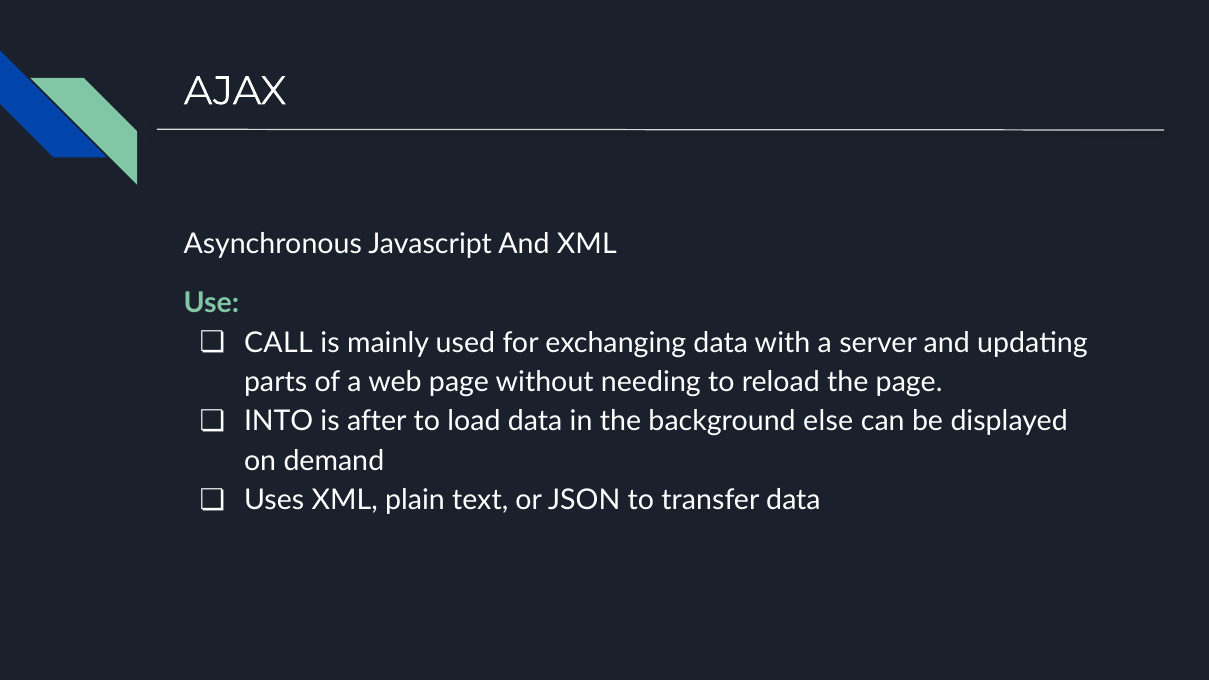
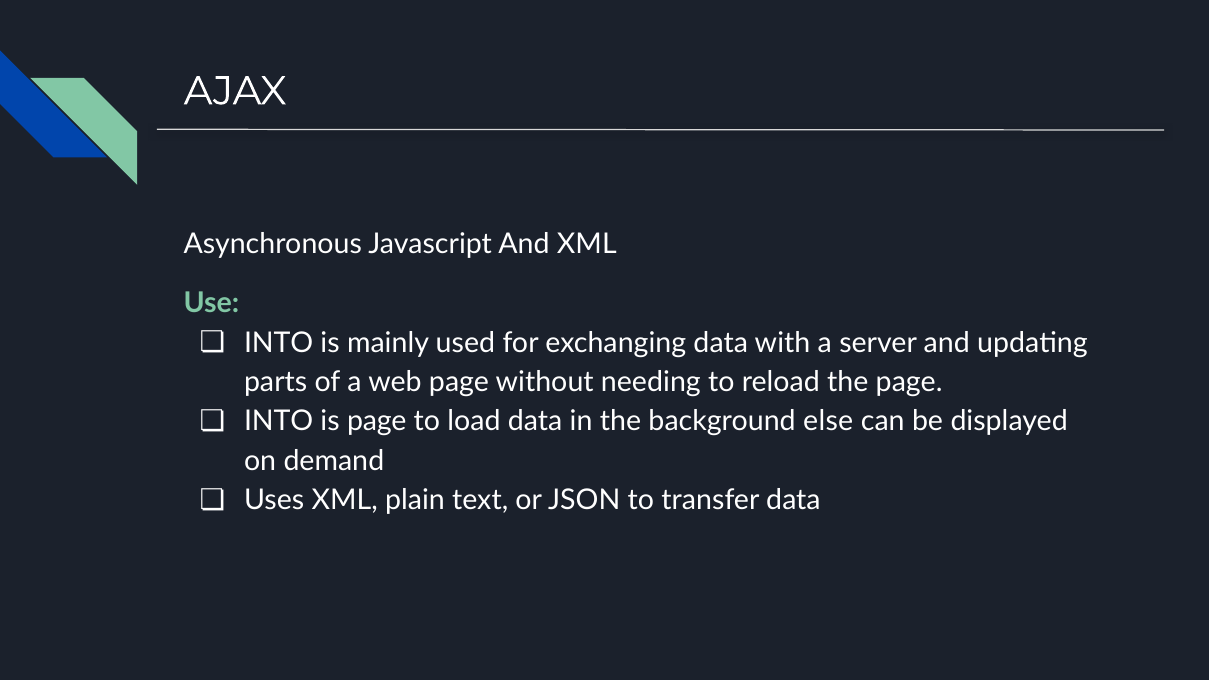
CALL at (278, 343): CALL -> INTO
is after: after -> page
